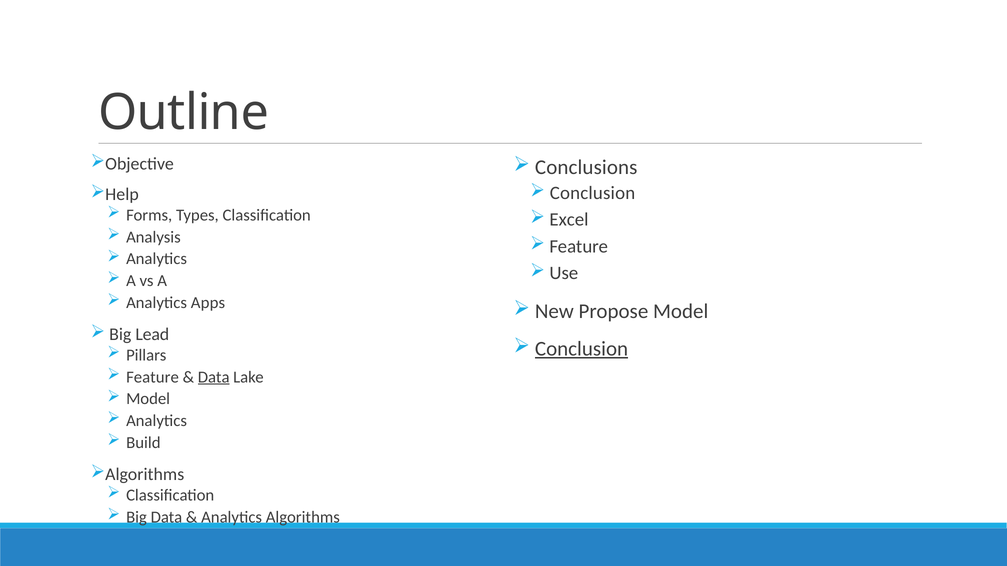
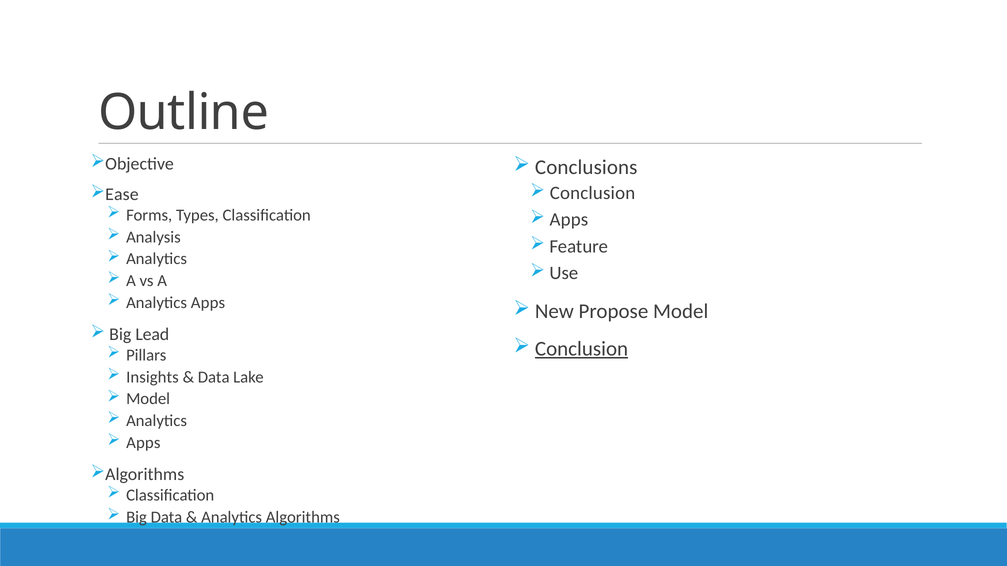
Help: Help -> Ease
Excel at (569, 220): Excel -> Apps
Feature at (152, 377): Feature -> Insights
Data at (214, 377) underline: present -> none
Build at (143, 443): Build -> Apps
